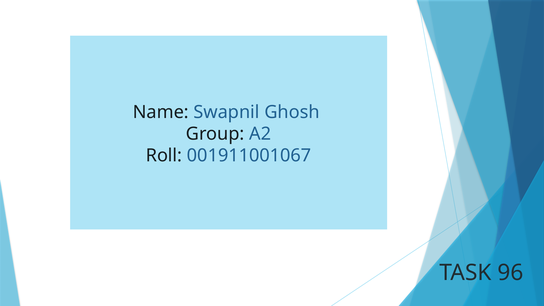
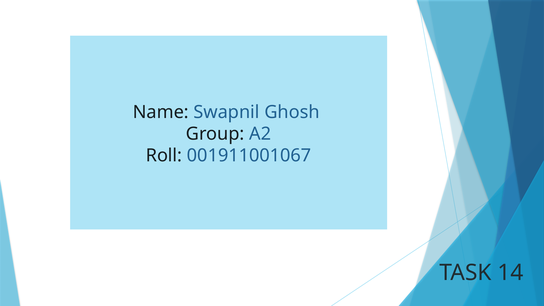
96: 96 -> 14
